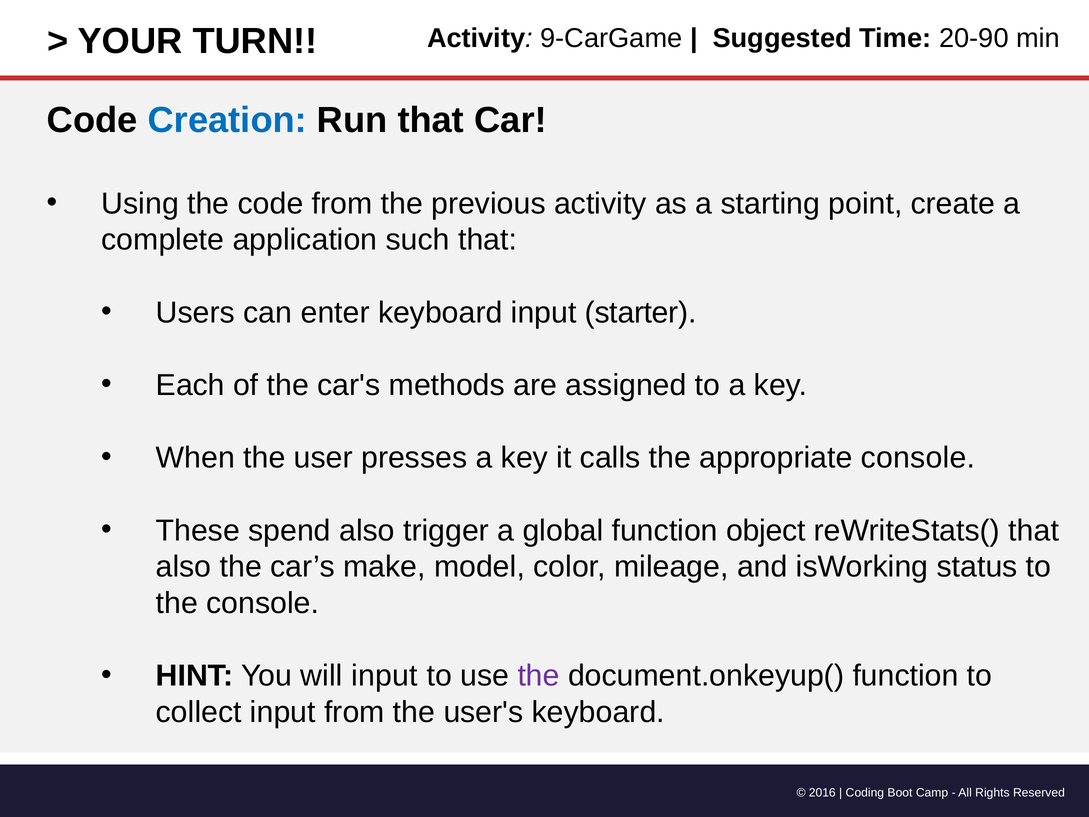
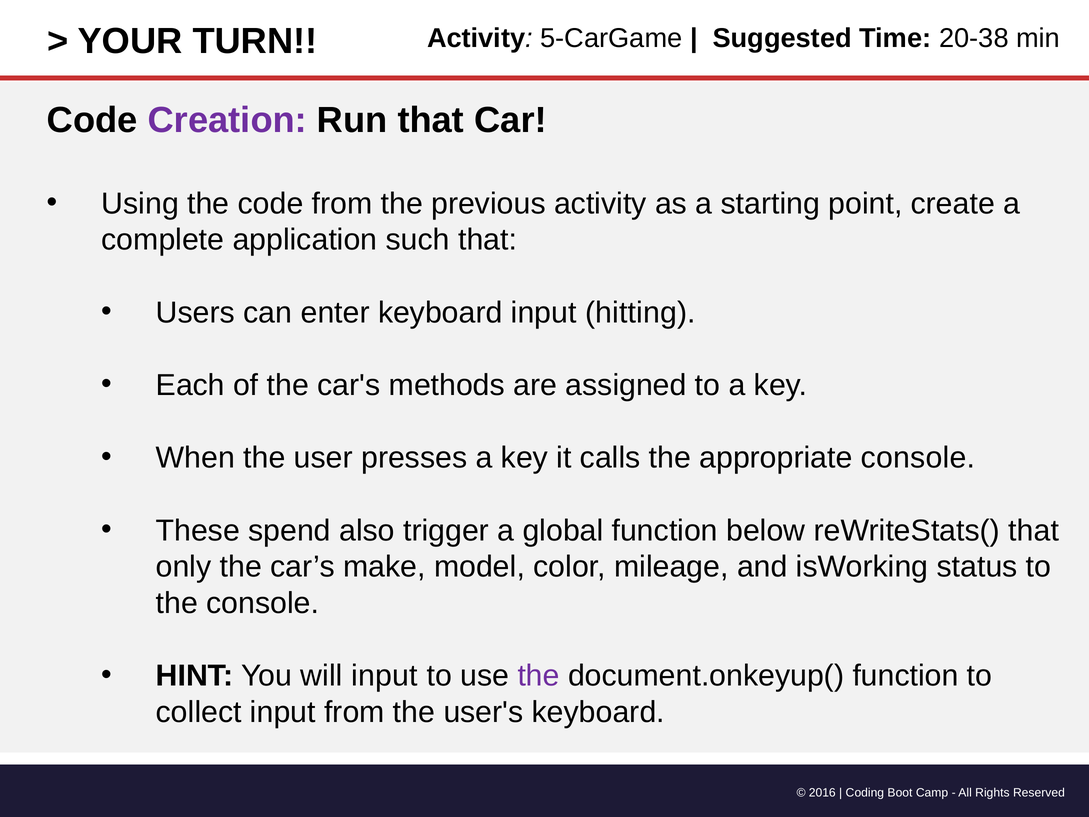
9-CarGame: 9-CarGame -> 5-CarGame
20-90: 20-90 -> 20-38
Creation colour: blue -> purple
starter: starter -> hitting
object: object -> below
also at (184, 567): also -> only
